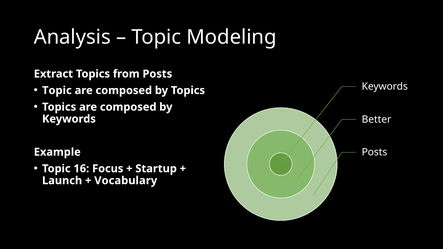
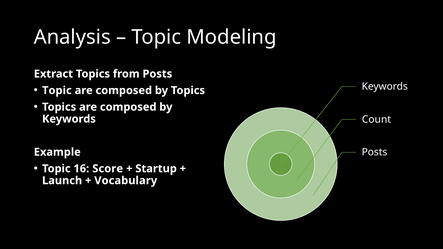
Better: Better -> Count
Focus: Focus -> Score
